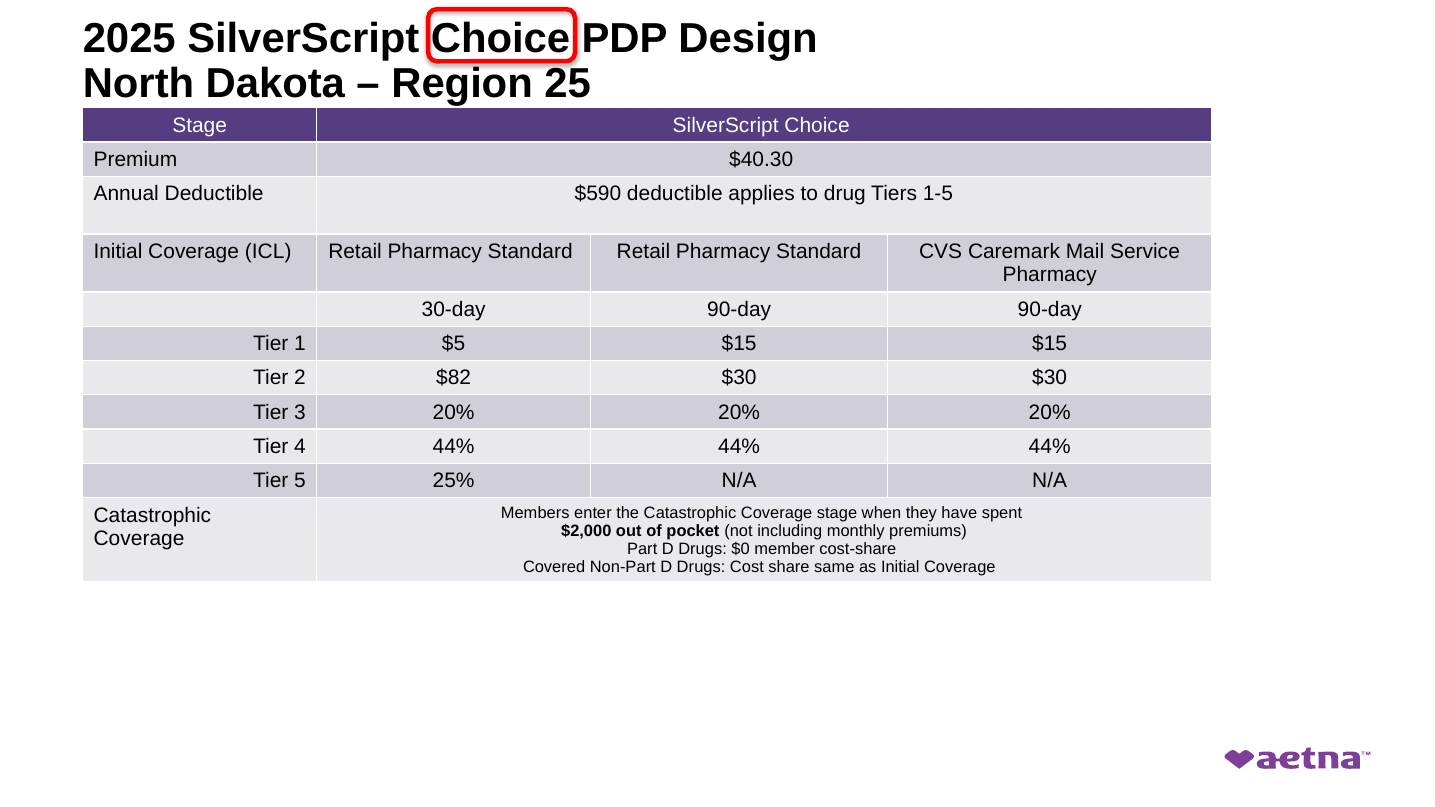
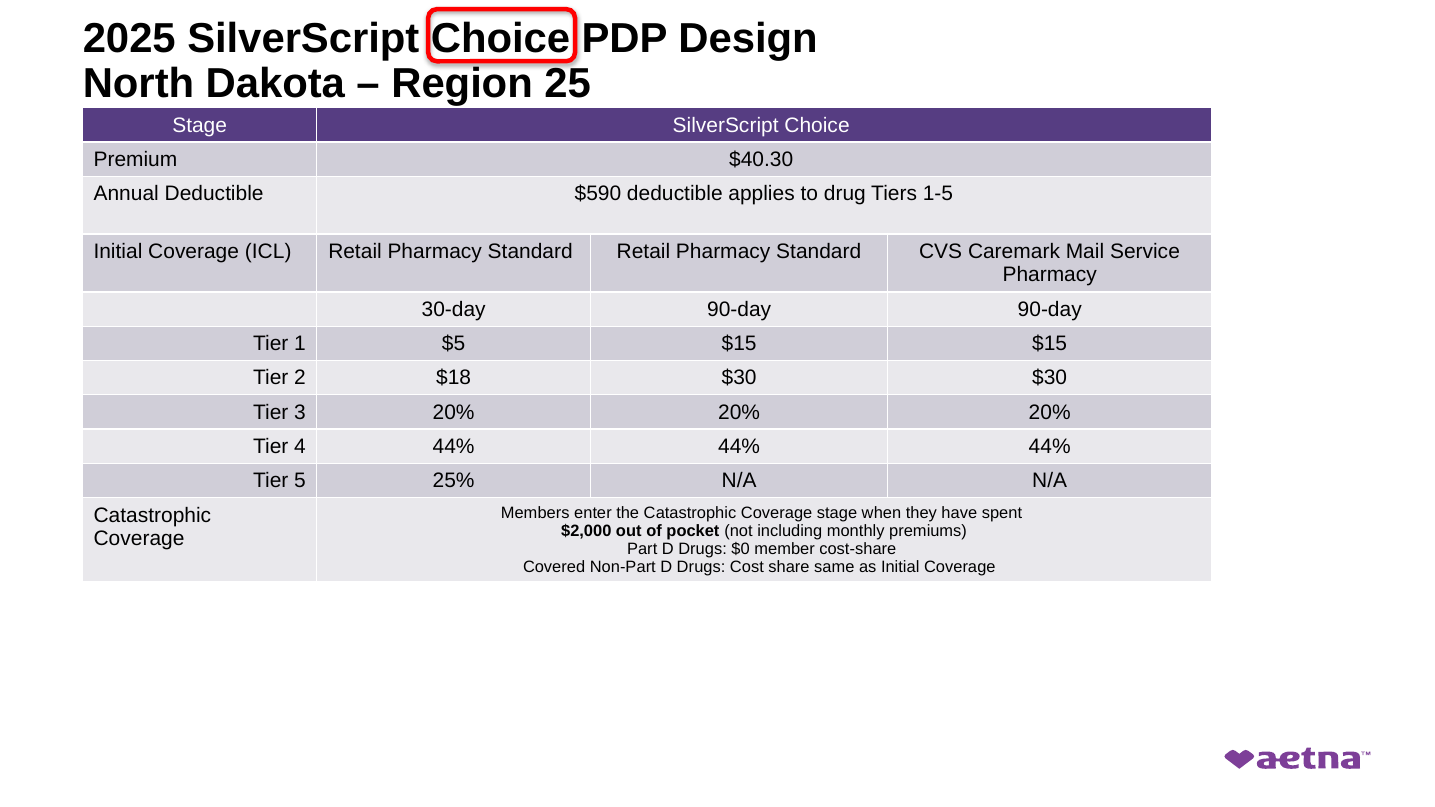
$82: $82 -> $18
